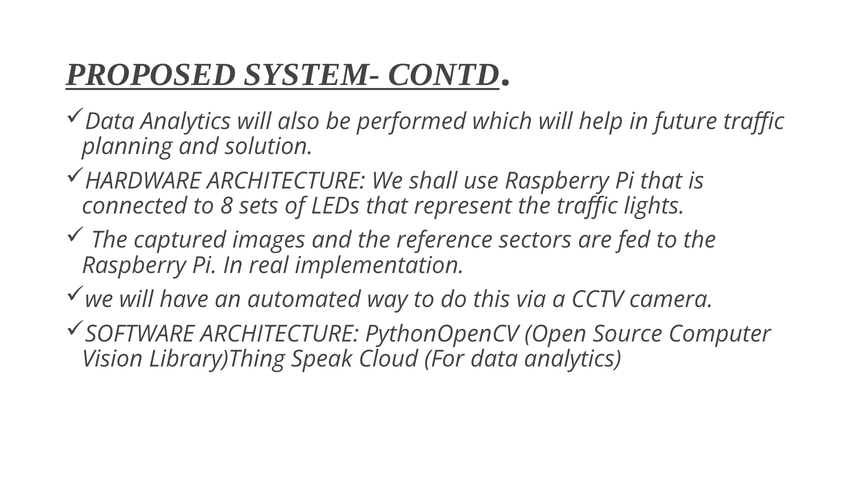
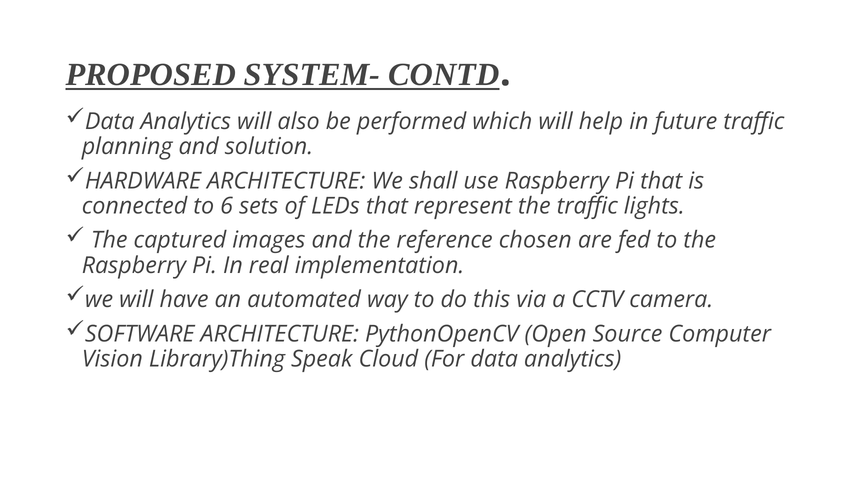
8: 8 -> 6
sectors: sectors -> chosen
